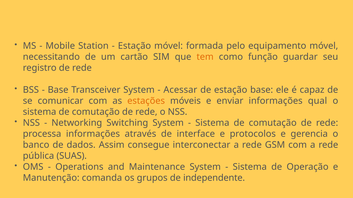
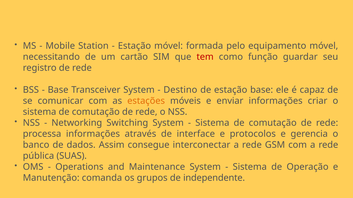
tem colour: orange -> red
Acessar: Acessar -> Destino
qual: qual -> criar
